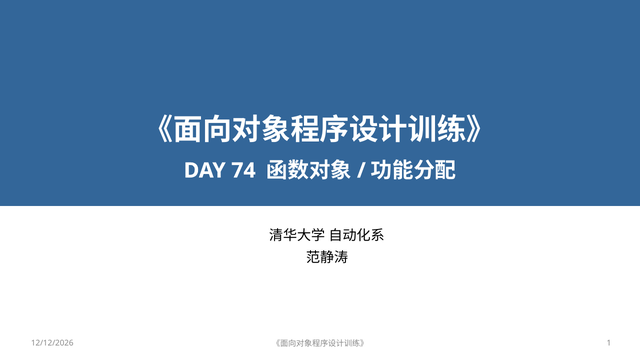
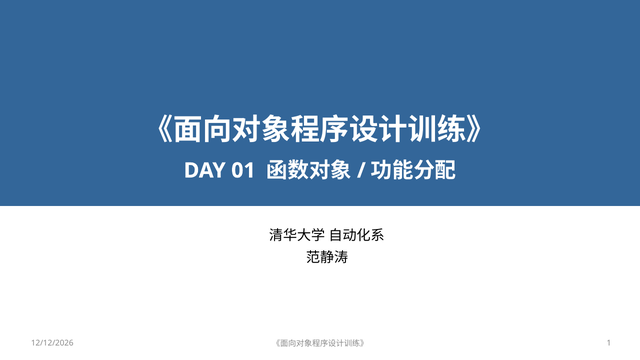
74: 74 -> 01
